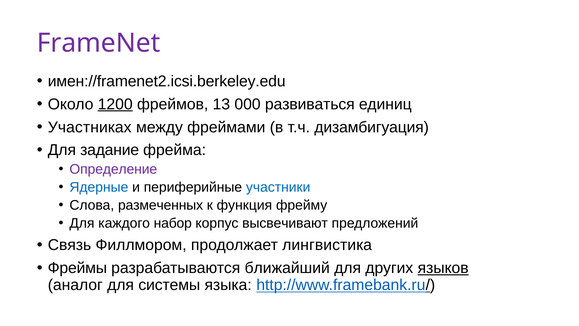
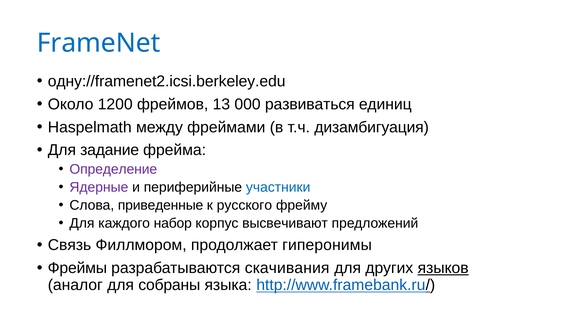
FrameNet colour: purple -> blue
имен://framenet2.icsi.berkeley.edu: имен://framenet2.icsi.berkeley.edu -> одну://framenet2.icsi.berkeley.edu
1200 underline: present -> none
Участниках: Участниках -> Haspelmath
Ядерные colour: blue -> purple
размеченных: размеченных -> приведенные
функция: функция -> русского
лингвистика: лингвистика -> гиперонимы
ближайший: ближайший -> скачивания
системы: системы -> собраны
